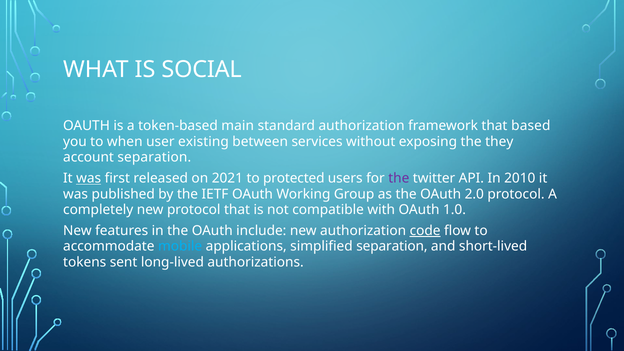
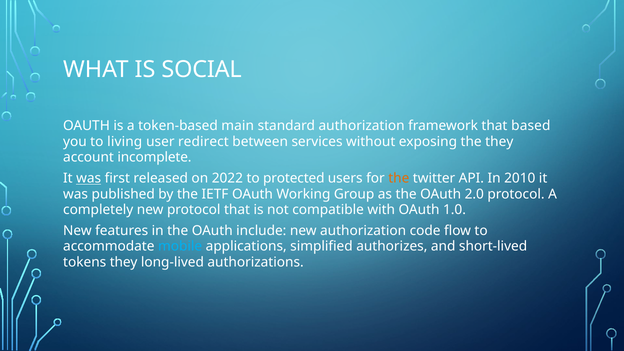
when: when -> living
existing: existing -> redirect
account separation: separation -> incomplete
2021: 2021 -> 2022
the at (399, 178) colour: purple -> orange
code underline: present -> none
simplified separation: separation -> authorizes
tokens sent: sent -> they
